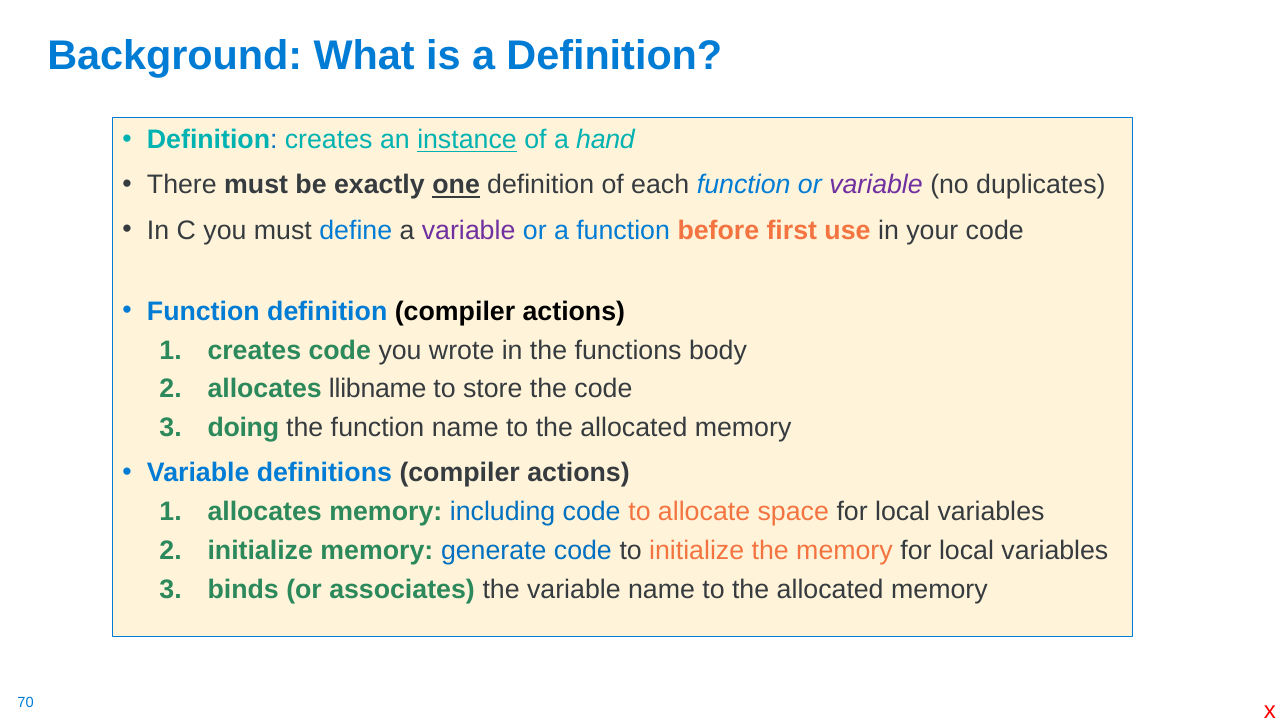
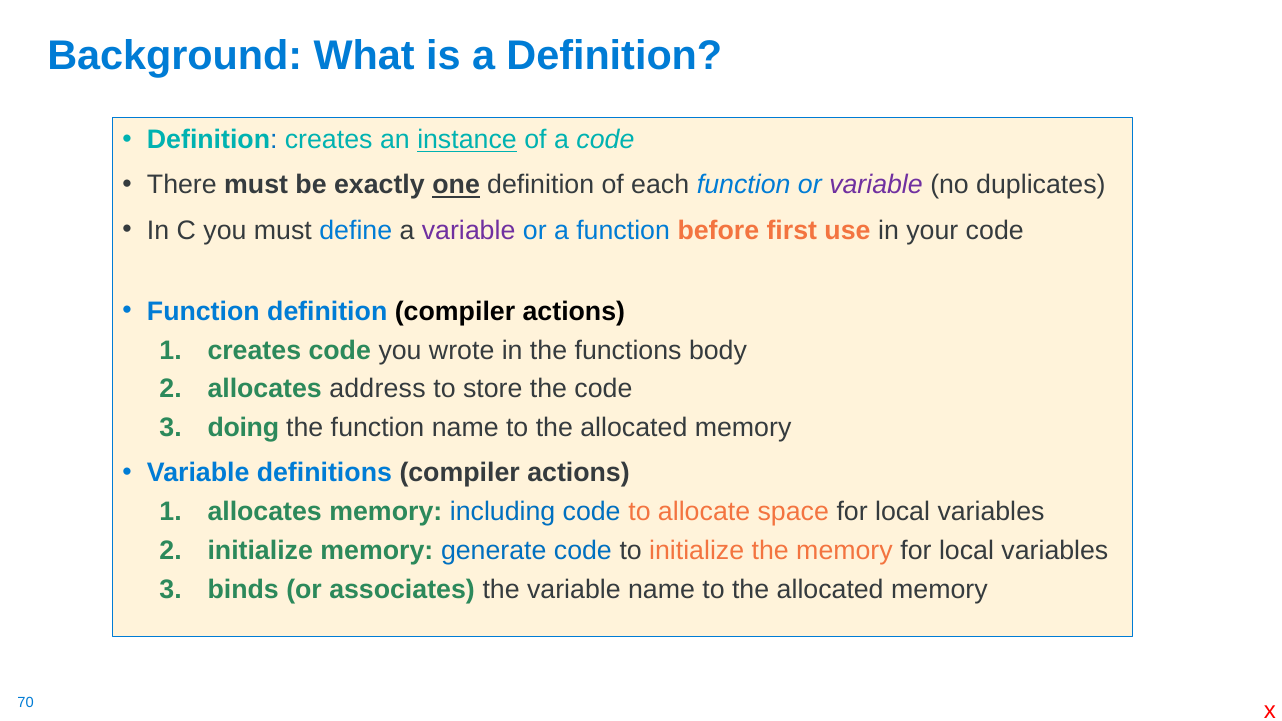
a hand: hand -> code
llibname: llibname -> address
